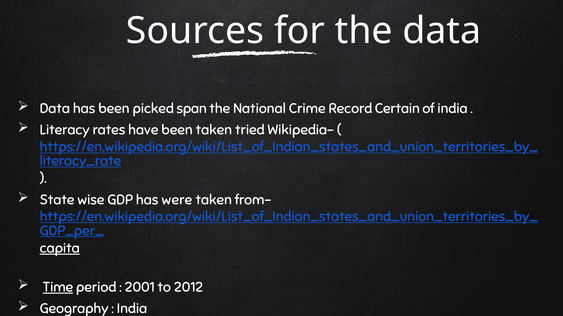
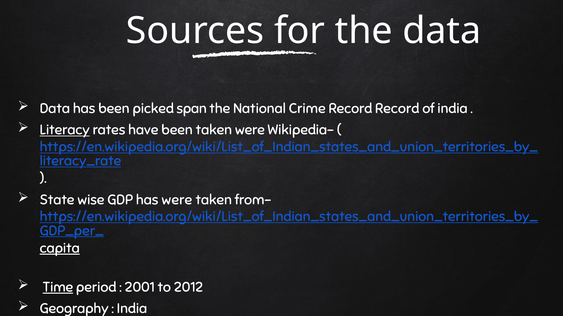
Record Certain: Certain -> Record
Literacy underline: none -> present
taken tried: tried -> were
